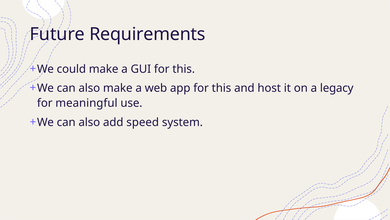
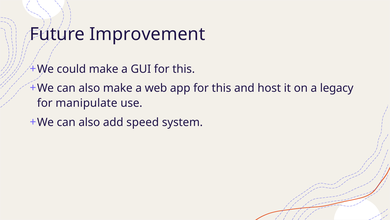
Requirements: Requirements -> Improvement
meaningful: meaningful -> manipulate
